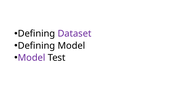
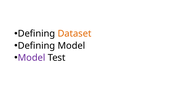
Dataset colour: purple -> orange
